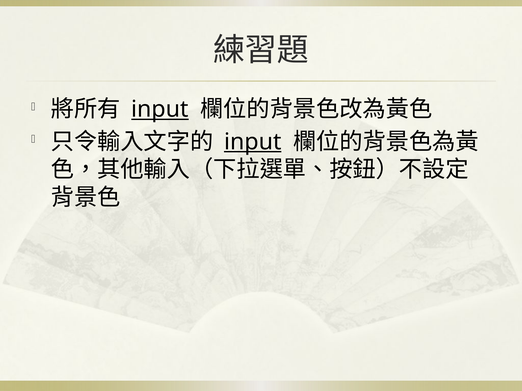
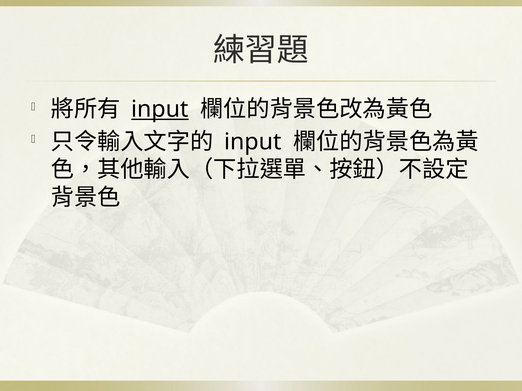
input at (253, 142) underline: present -> none
